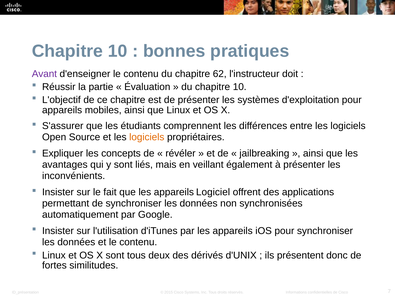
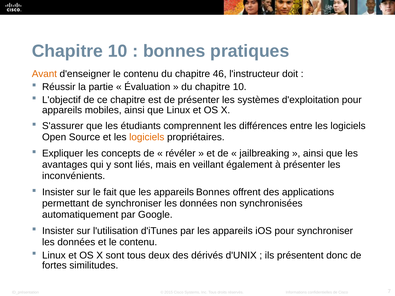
Avant colour: purple -> orange
62: 62 -> 46
appareils Logiciel: Logiciel -> Bonnes
